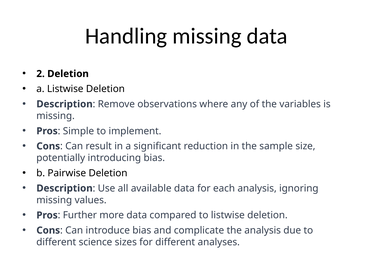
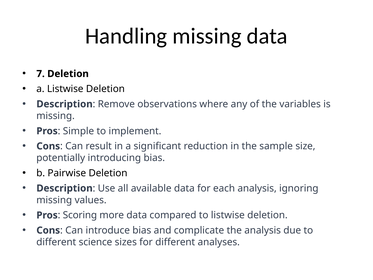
2: 2 -> 7
Further: Further -> Scoring
